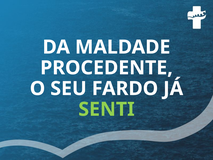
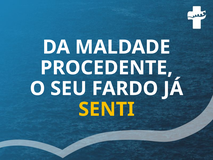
SENTI colour: light green -> yellow
